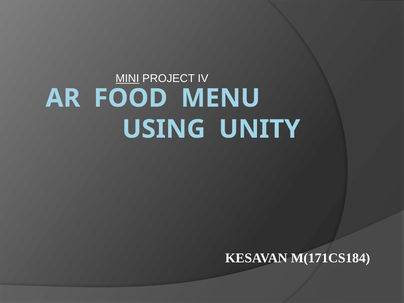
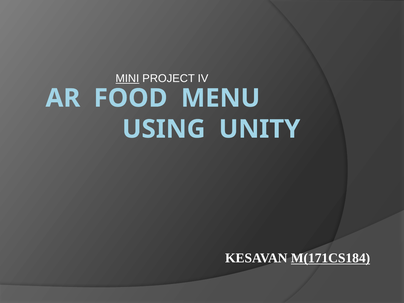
M(171CS184 underline: none -> present
